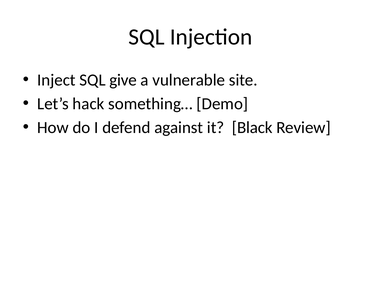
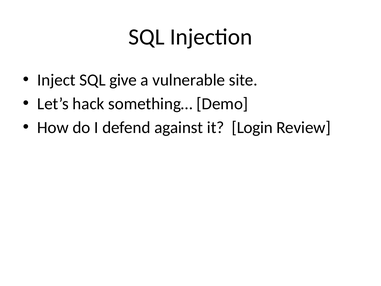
Black: Black -> Login
